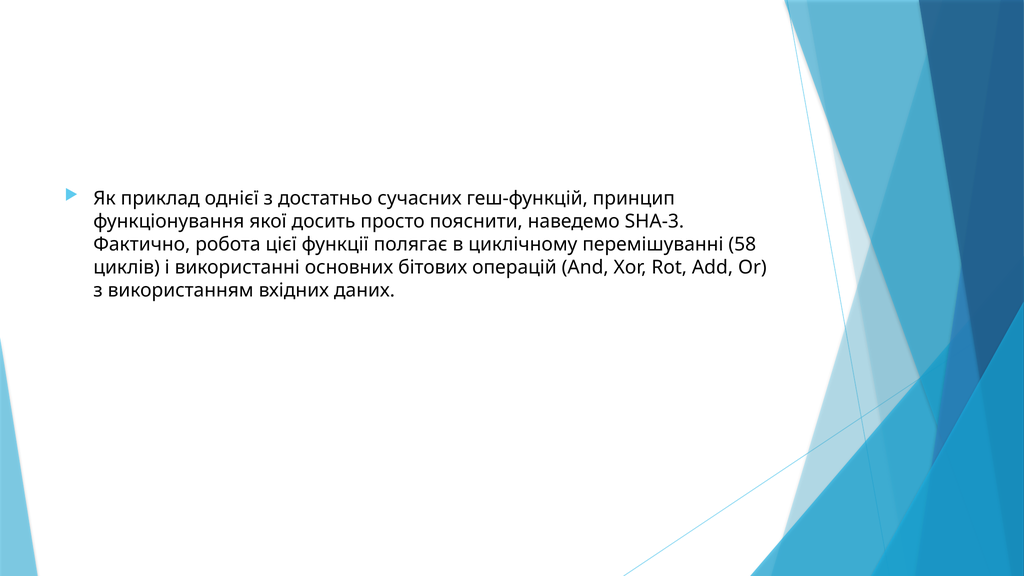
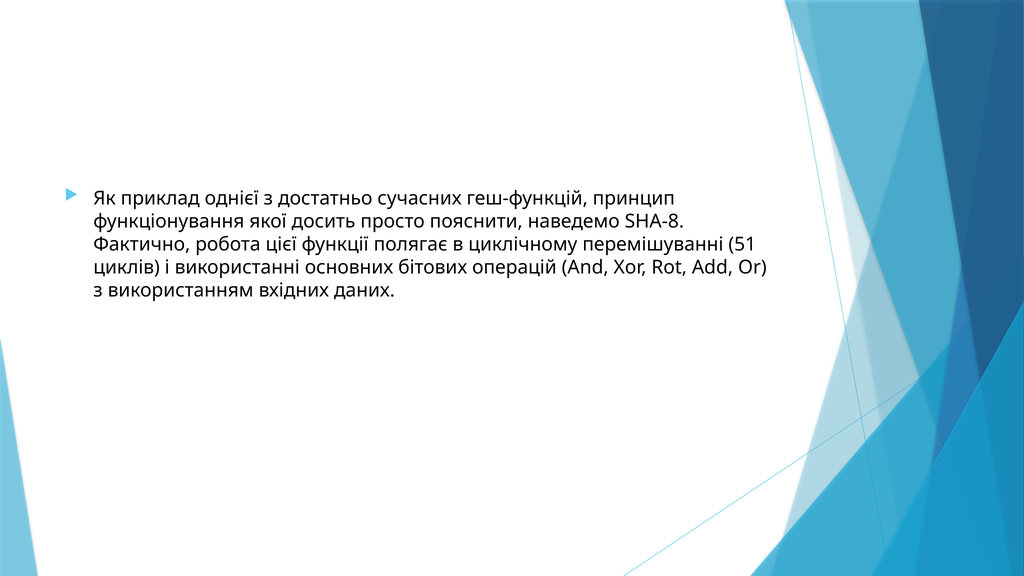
SHA-3: SHA-3 -> SHA-8
58: 58 -> 51
